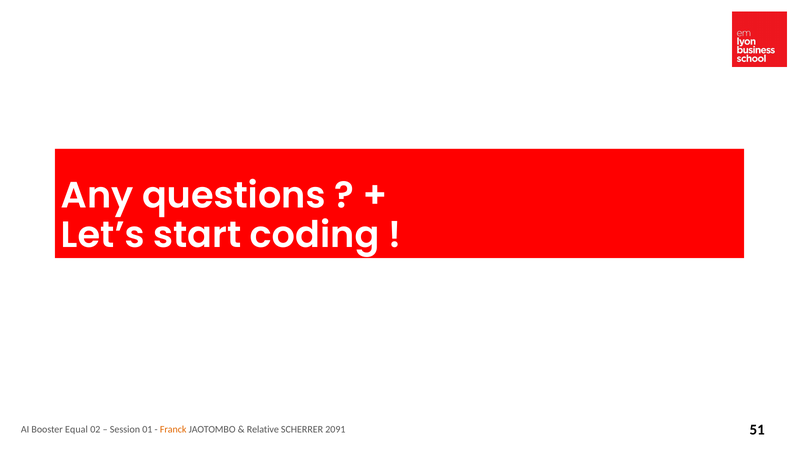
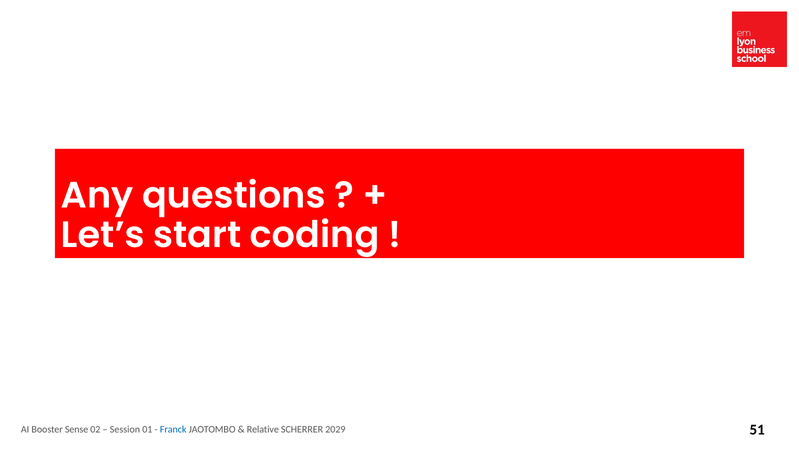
Equal: Equal -> Sense
Franck colour: orange -> blue
2091: 2091 -> 2029
